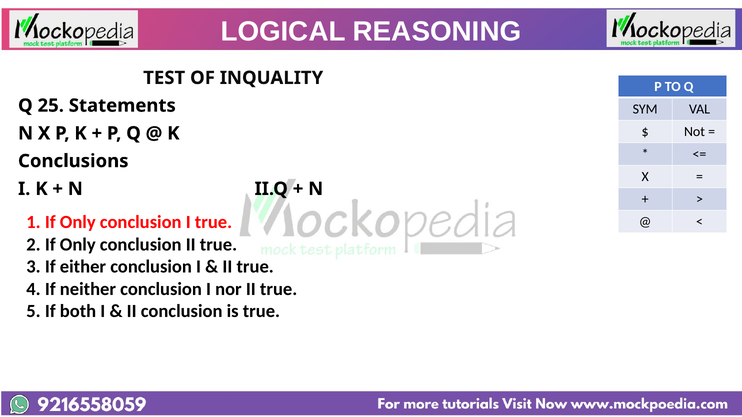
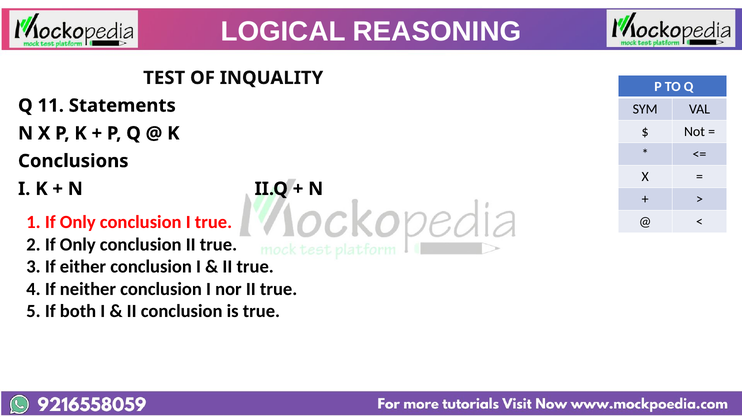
25: 25 -> 11
